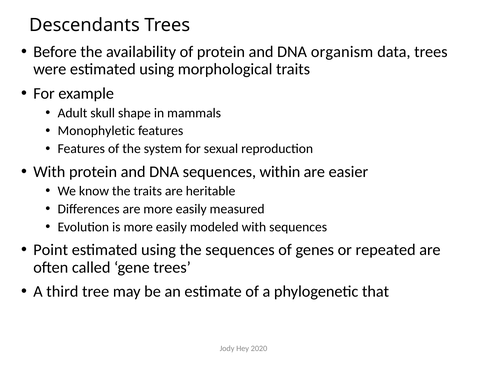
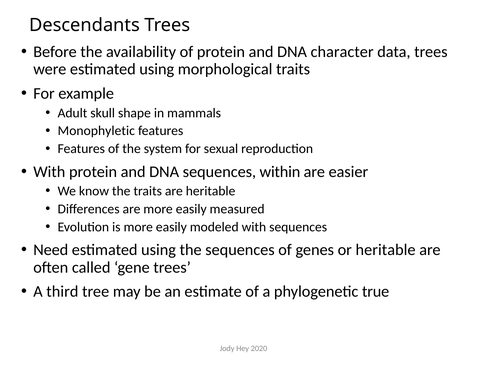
organism: organism -> character
Point: Point -> Need
or repeated: repeated -> heritable
that: that -> true
